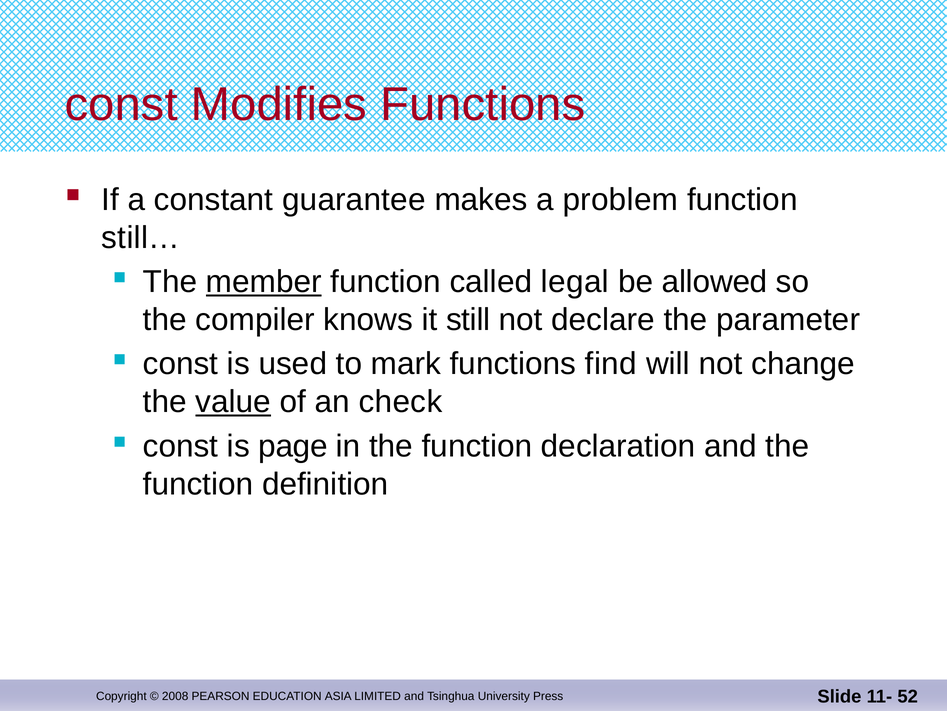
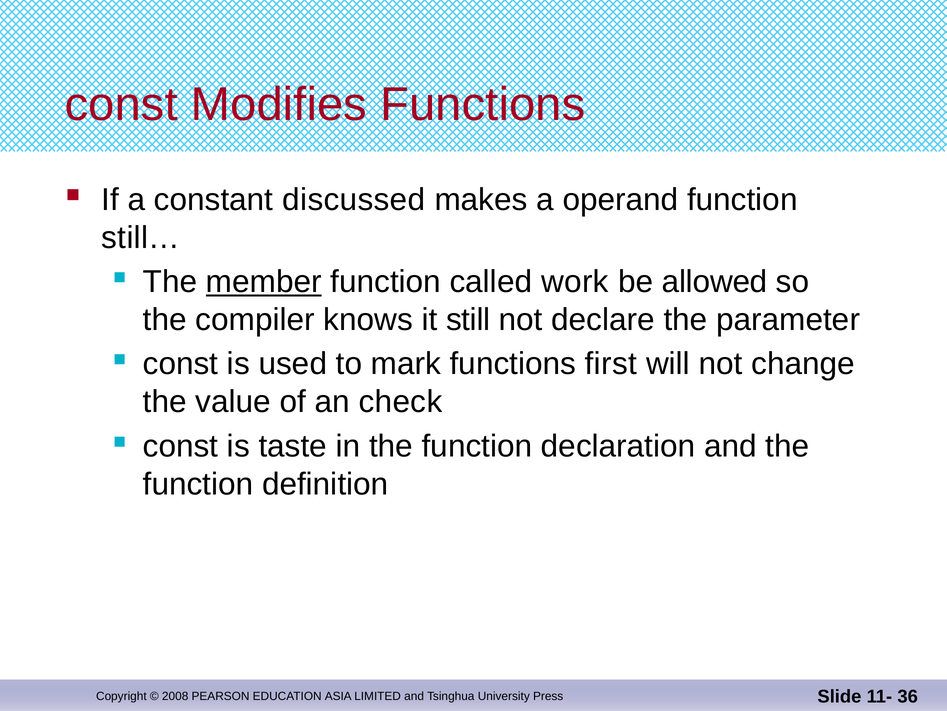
guarantee: guarantee -> discussed
problem: problem -> operand
legal: legal -> work
find: find -> first
value underline: present -> none
page: page -> taste
52: 52 -> 36
